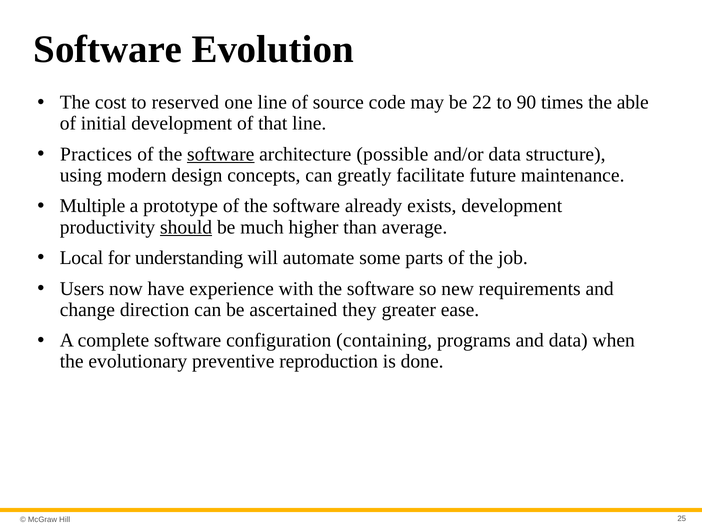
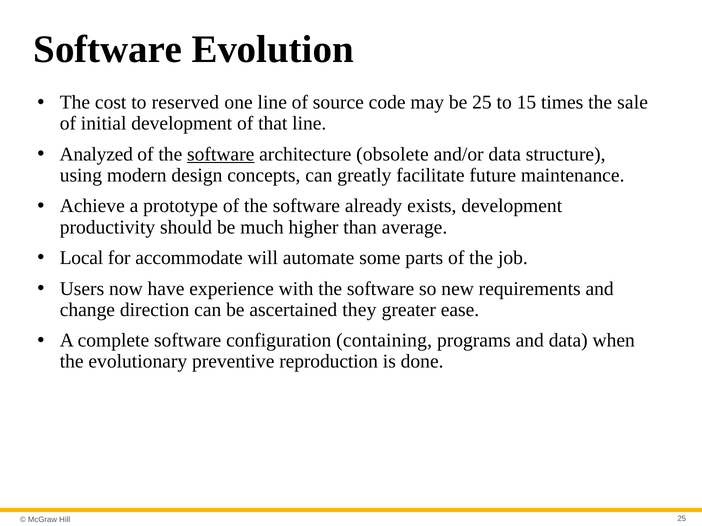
be 22: 22 -> 25
90: 90 -> 15
able: able -> sale
Practices: Practices -> Analyzed
possible: possible -> obsolete
Multiple: Multiple -> Achieve
should underline: present -> none
understanding: understanding -> accommodate
